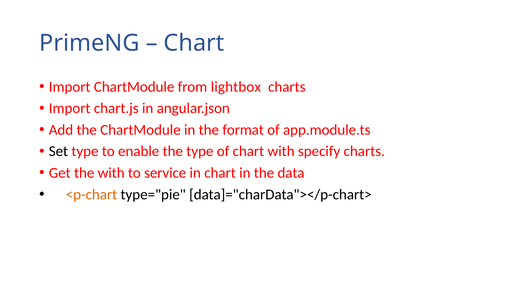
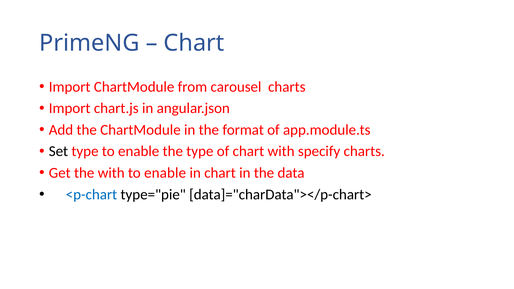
lightbox: lightbox -> carousel
service at (165, 173): service -> enable
<p-chart colour: orange -> blue
